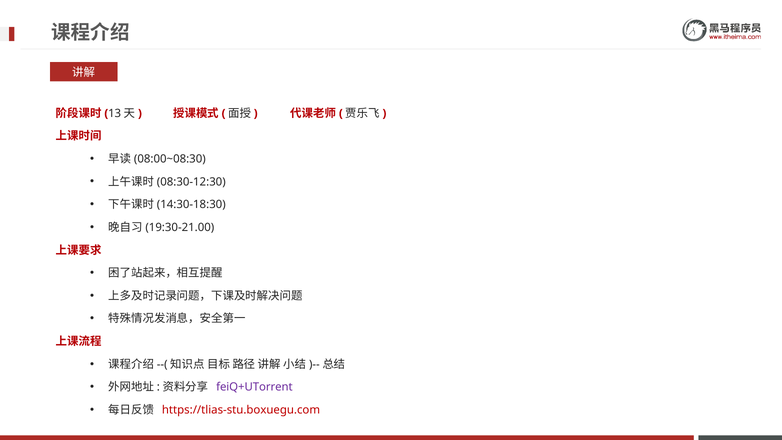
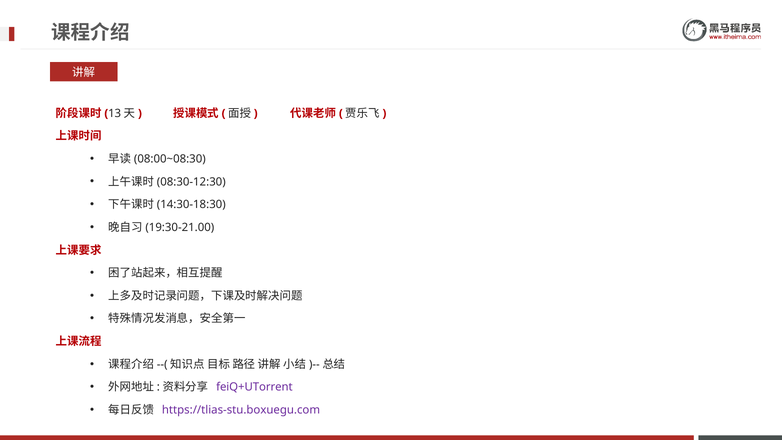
https://tlias-stu.boxuegu.com colour: red -> purple
